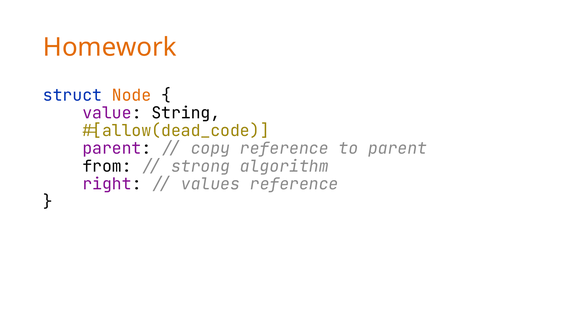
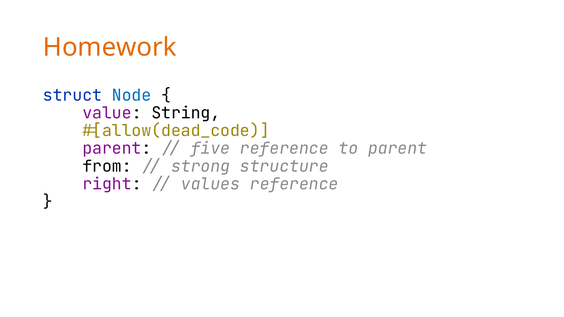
Node colour: orange -> blue
copy: copy -> five
algorithm: algorithm -> structure
